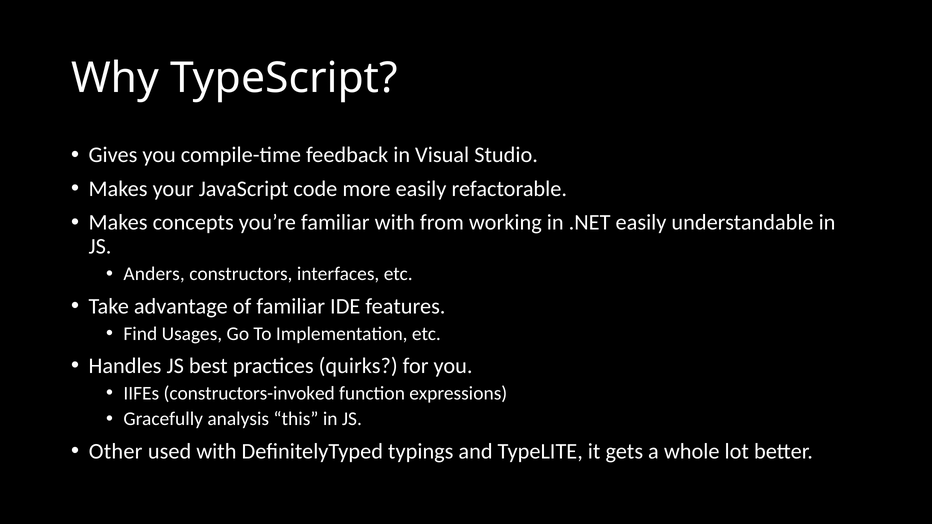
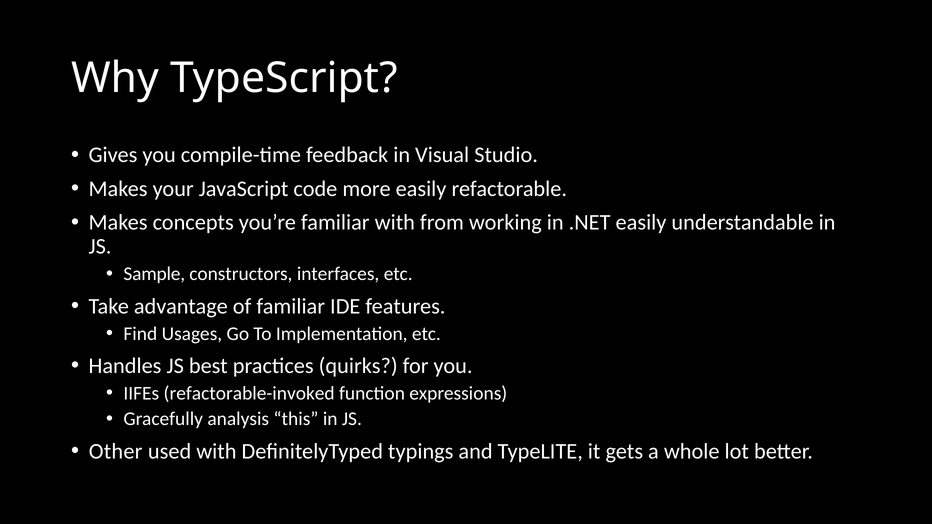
Anders: Anders -> Sample
constructors-invoked: constructors-invoked -> refactorable-invoked
